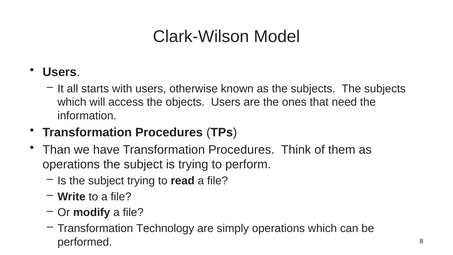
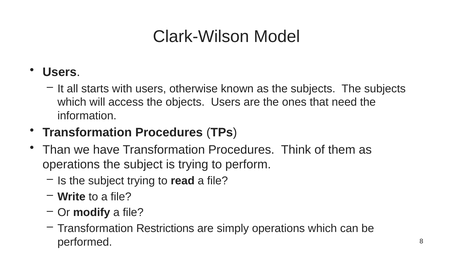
Technology: Technology -> Restrictions
